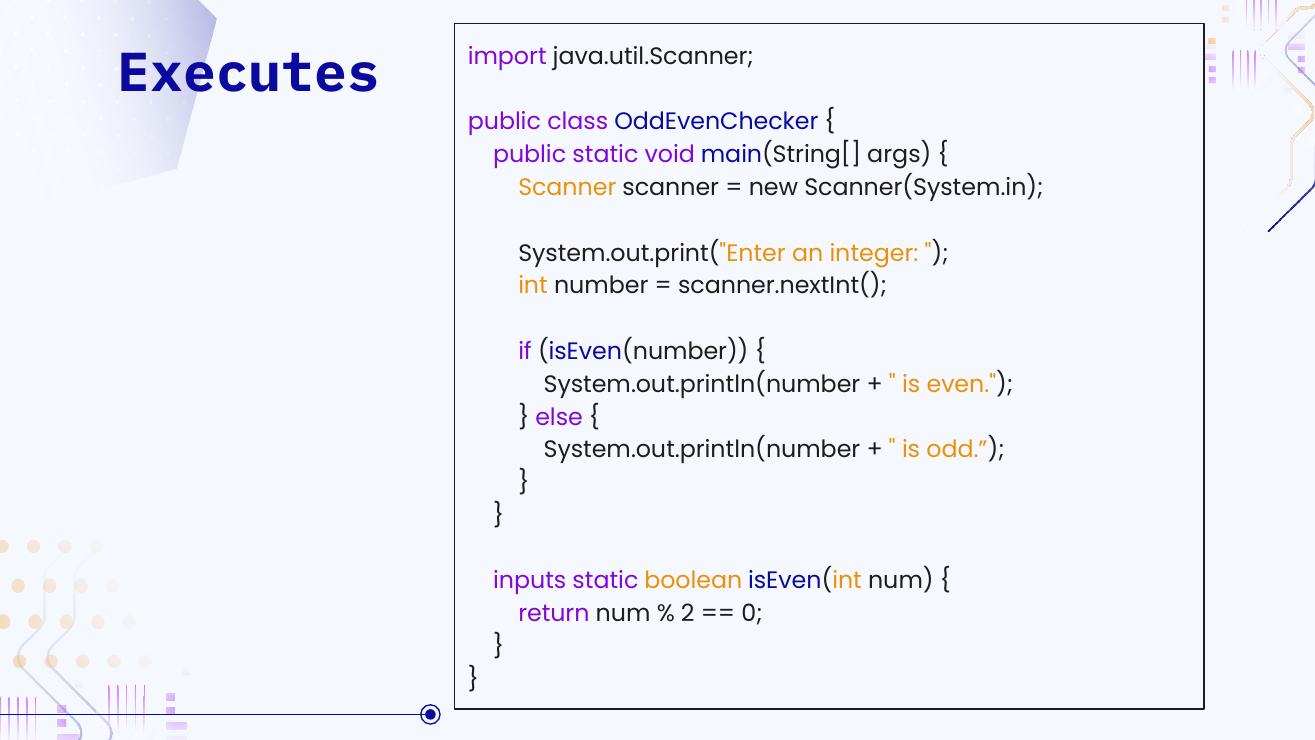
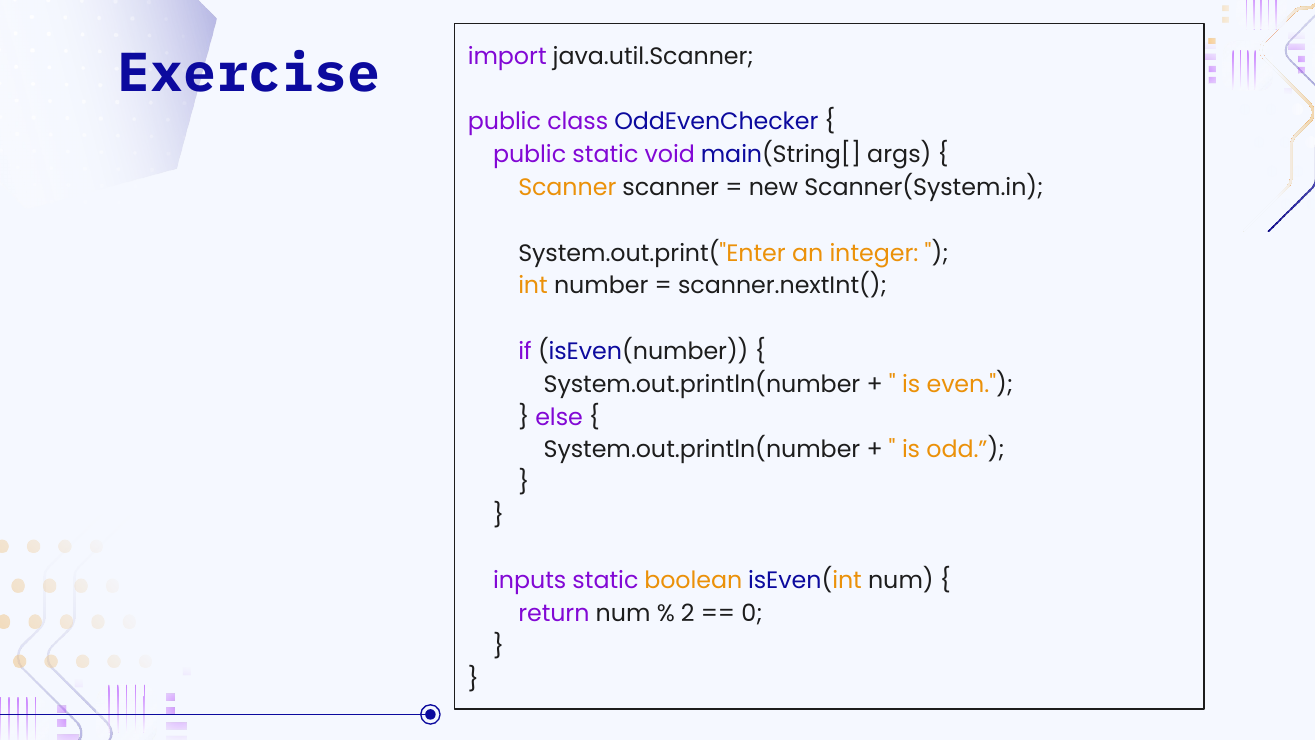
Executes: Executes -> Exercise
